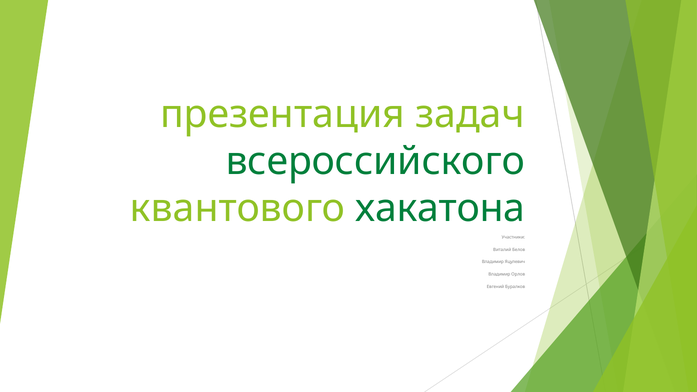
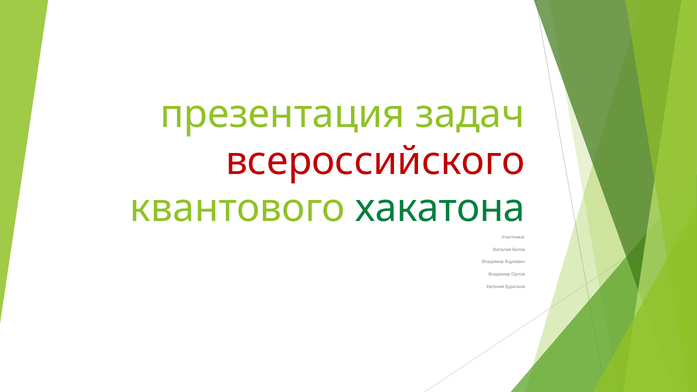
всероссийского colour: green -> red
